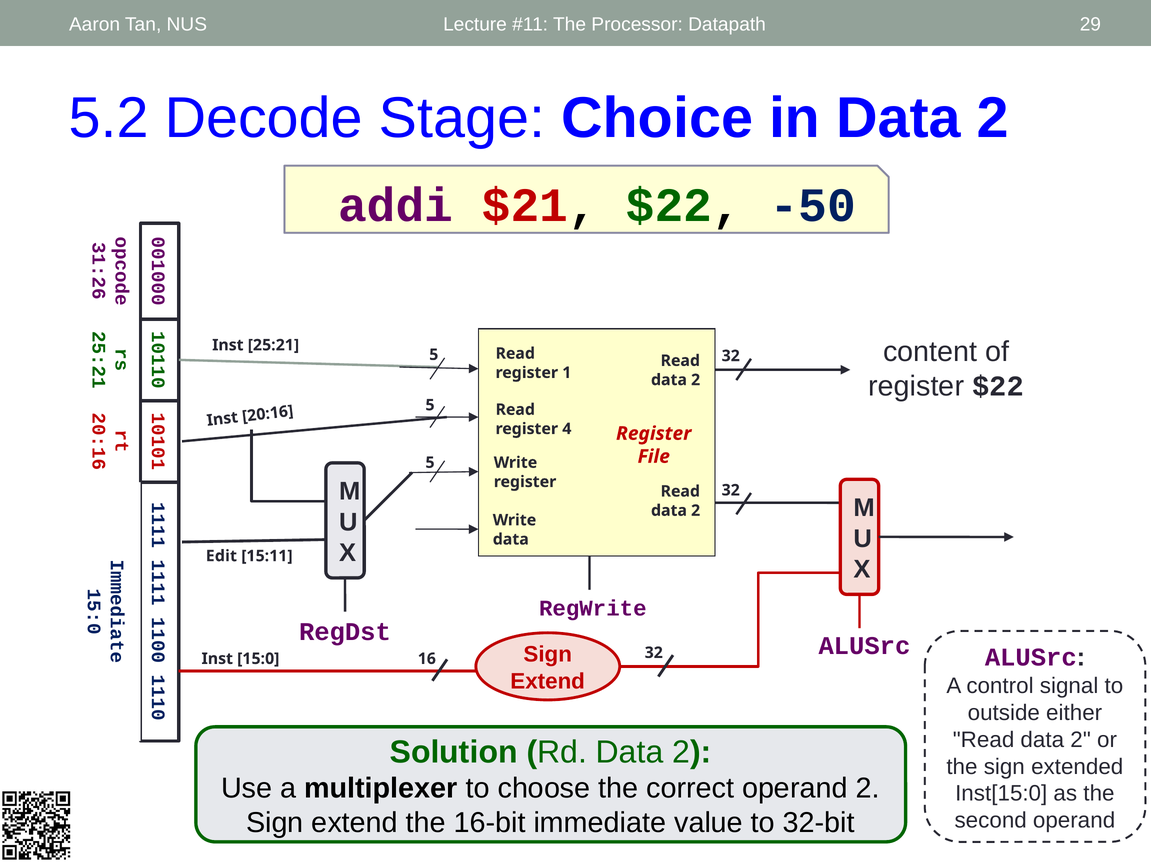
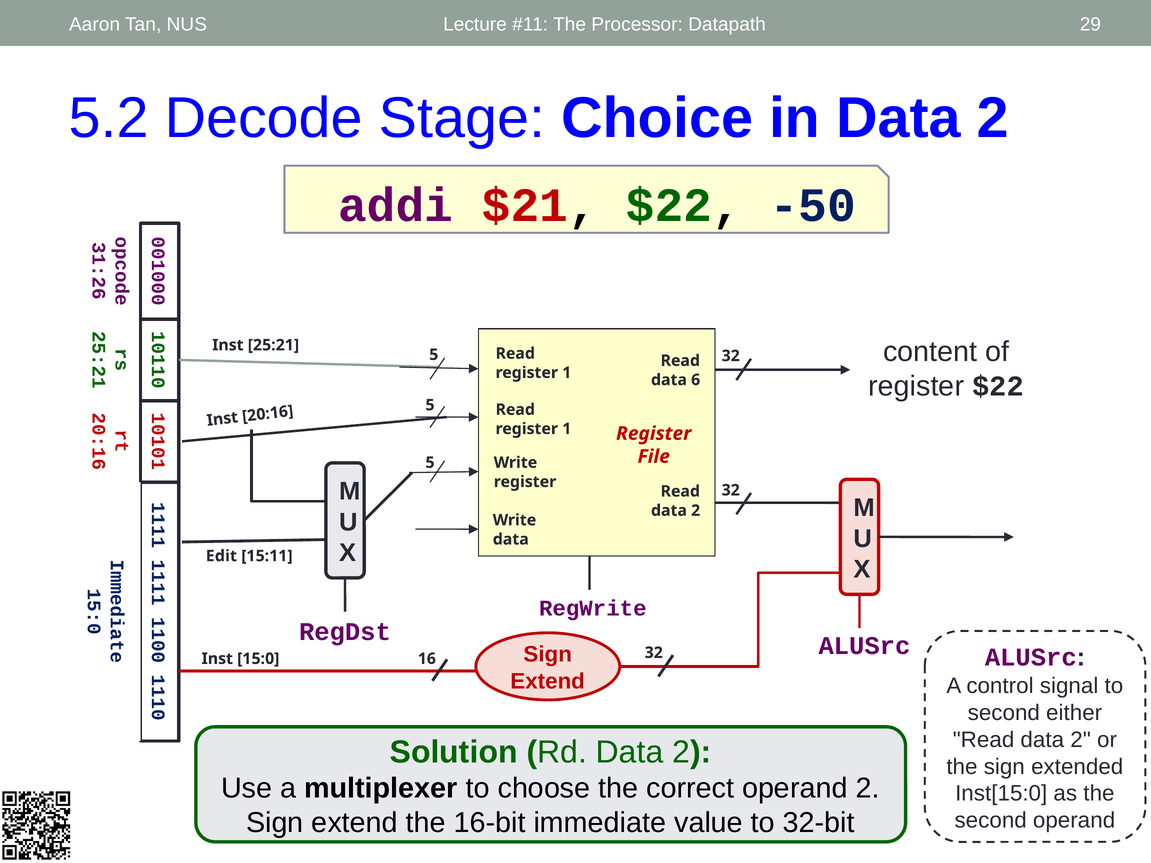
2 at (696, 380): 2 -> 6
4 at (567, 429): 4 -> 1
outside at (1004, 713): outside -> second
